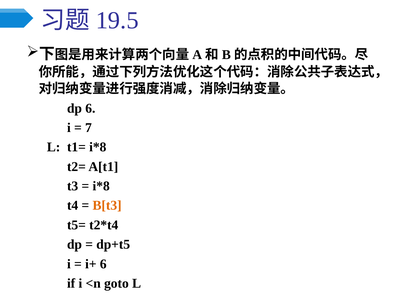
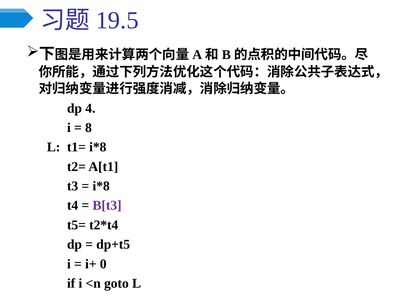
dp 6: 6 -> 4
7: 7 -> 8
B[t3 colour: orange -> purple
i+ 6: 6 -> 0
